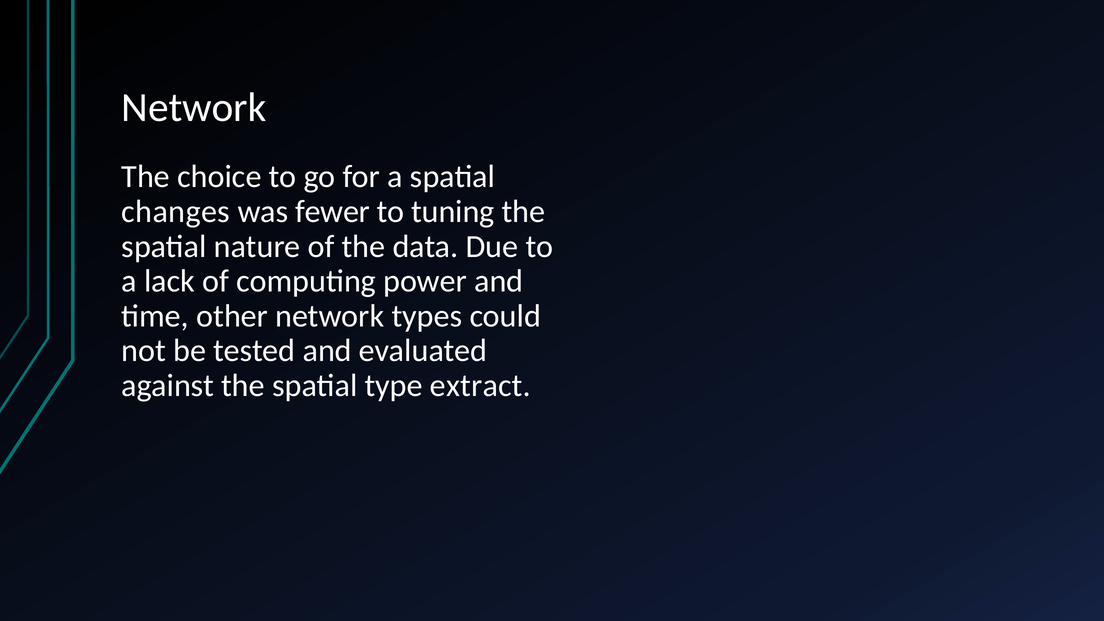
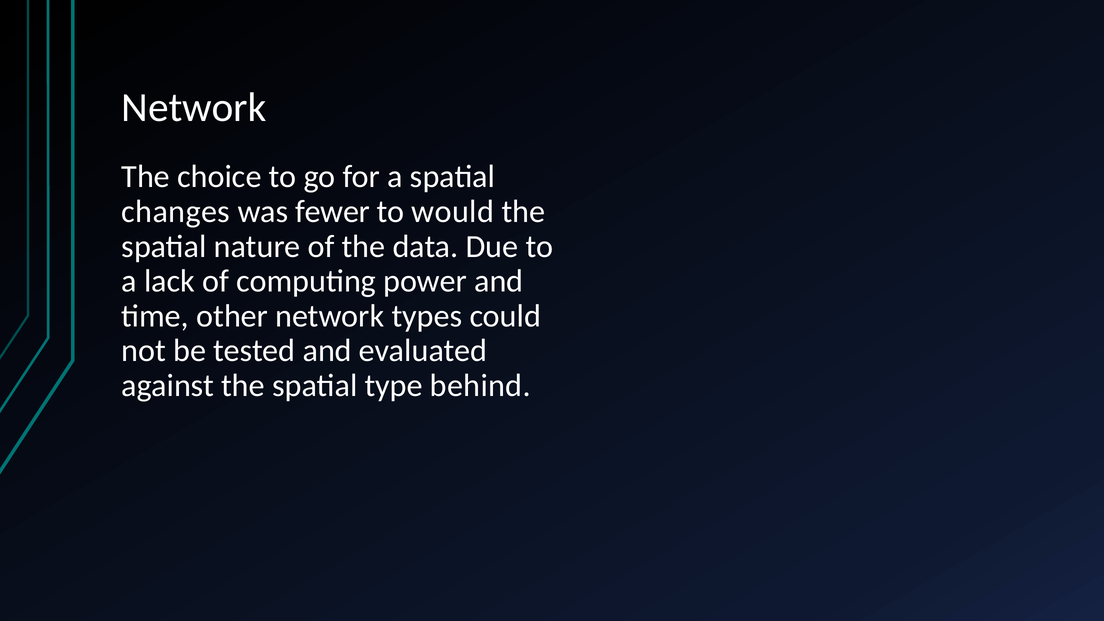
tuning: tuning -> would
extract: extract -> behind
